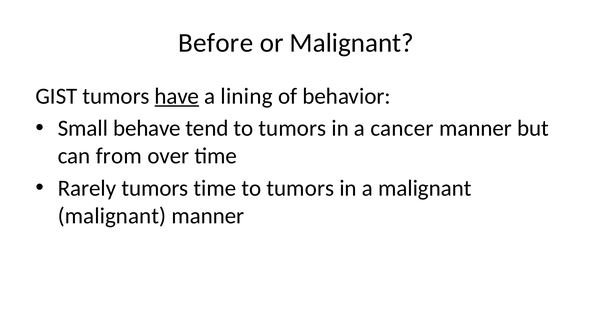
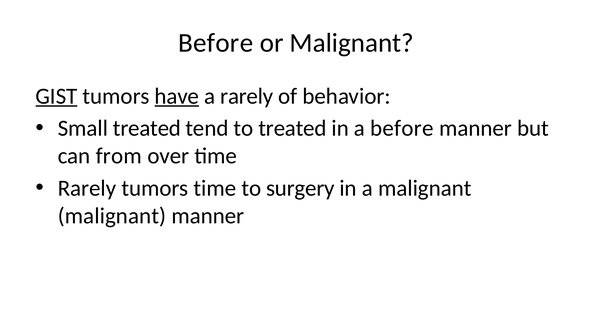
GIST underline: none -> present
a lining: lining -> rarely
Small behave: behave -> treated
tend to tumors: tumors -> treated
a cancer: cancer -> before
tumors at (300, 188): tumors -> surgery
